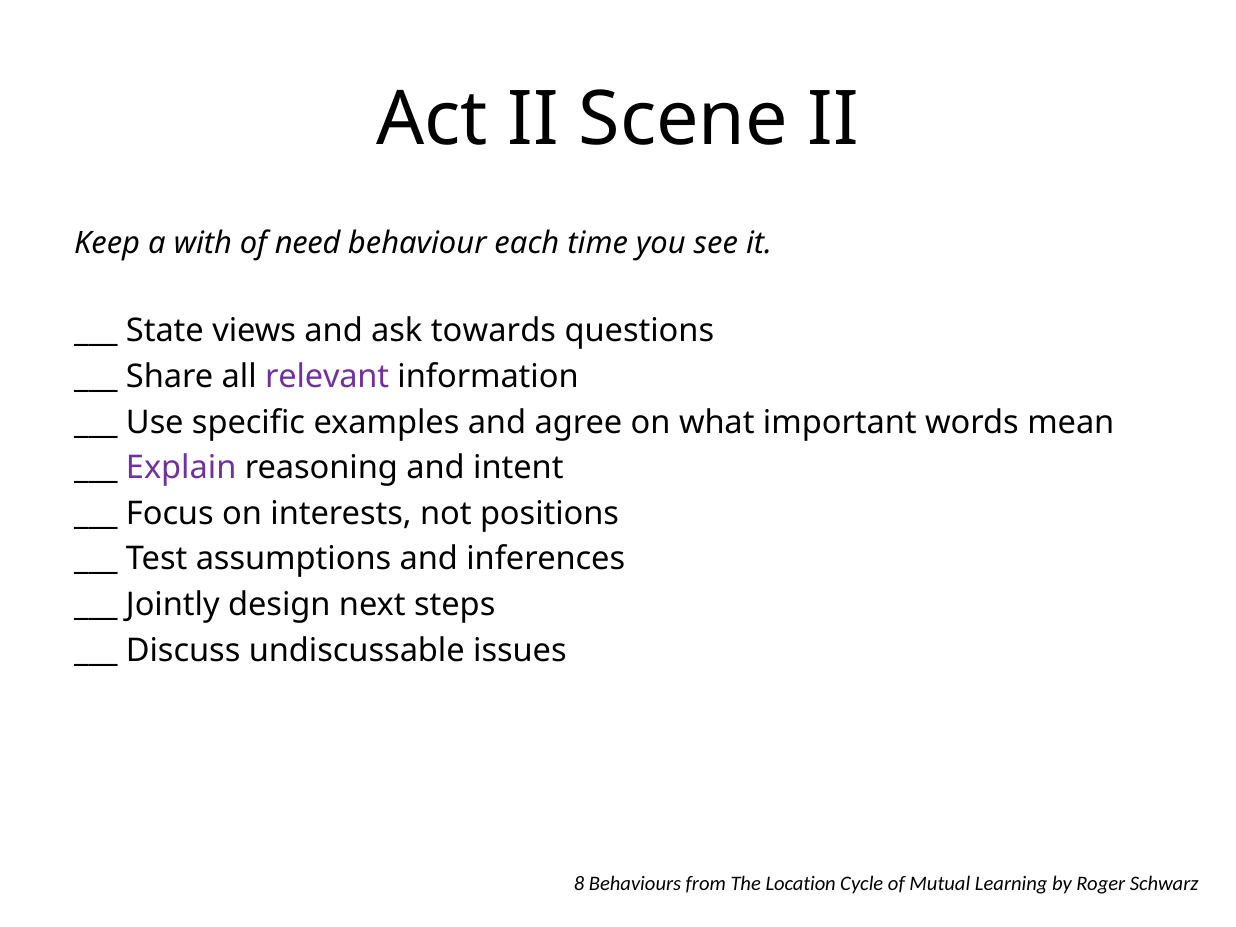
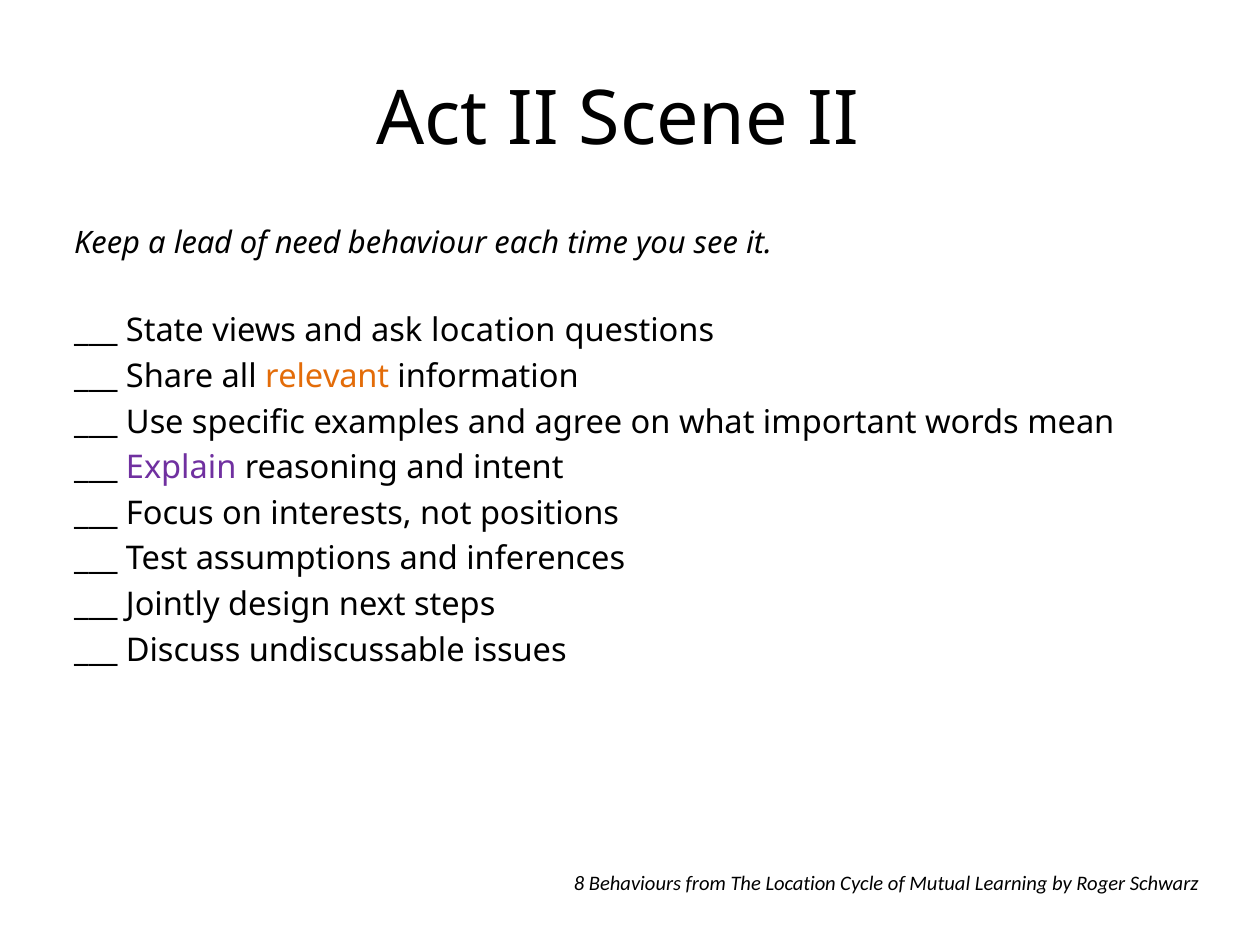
with: with -> lead
ask towards: towards -> location
relevant colour: purple -> orange
